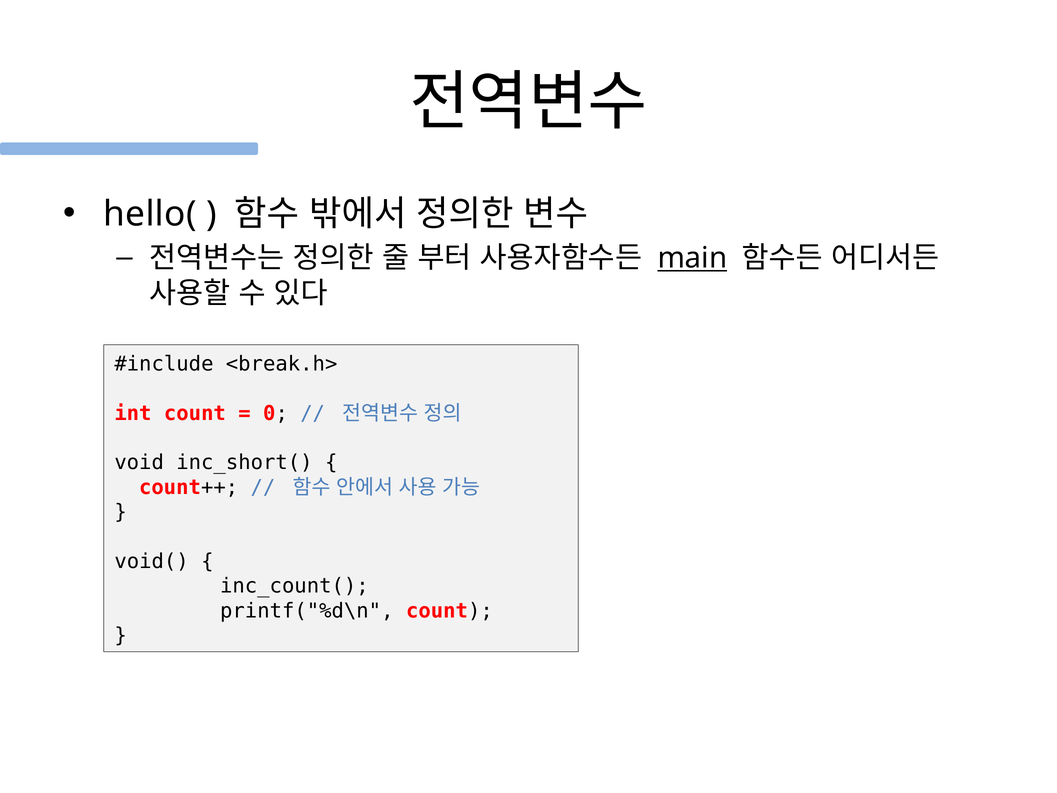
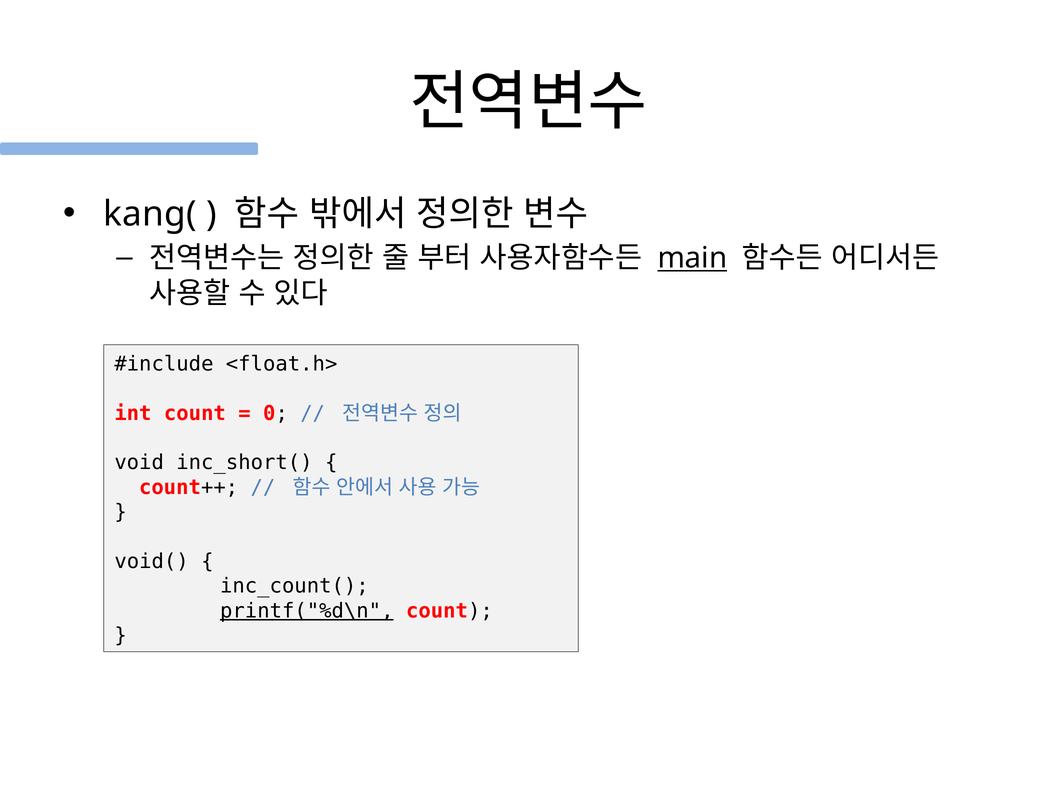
hello(: hello( -> kang(
<break.h>: <break.h> -> <float.h>
printf("%d\n underline: none -> present
